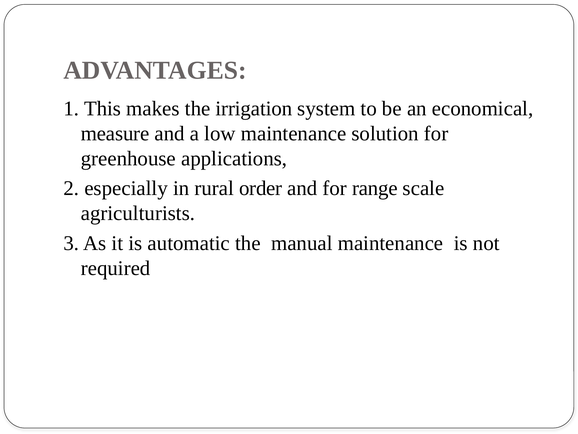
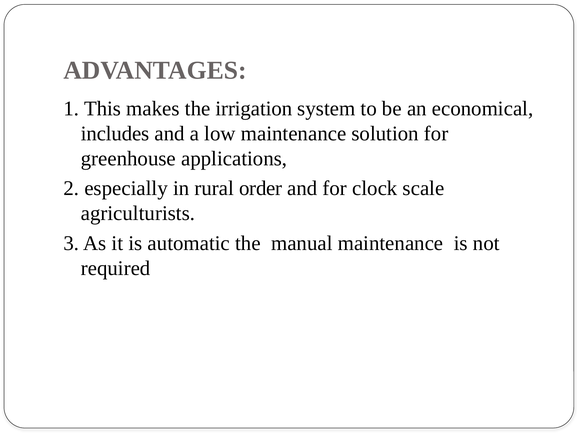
measure: measure -> includes
range: range -> clock
